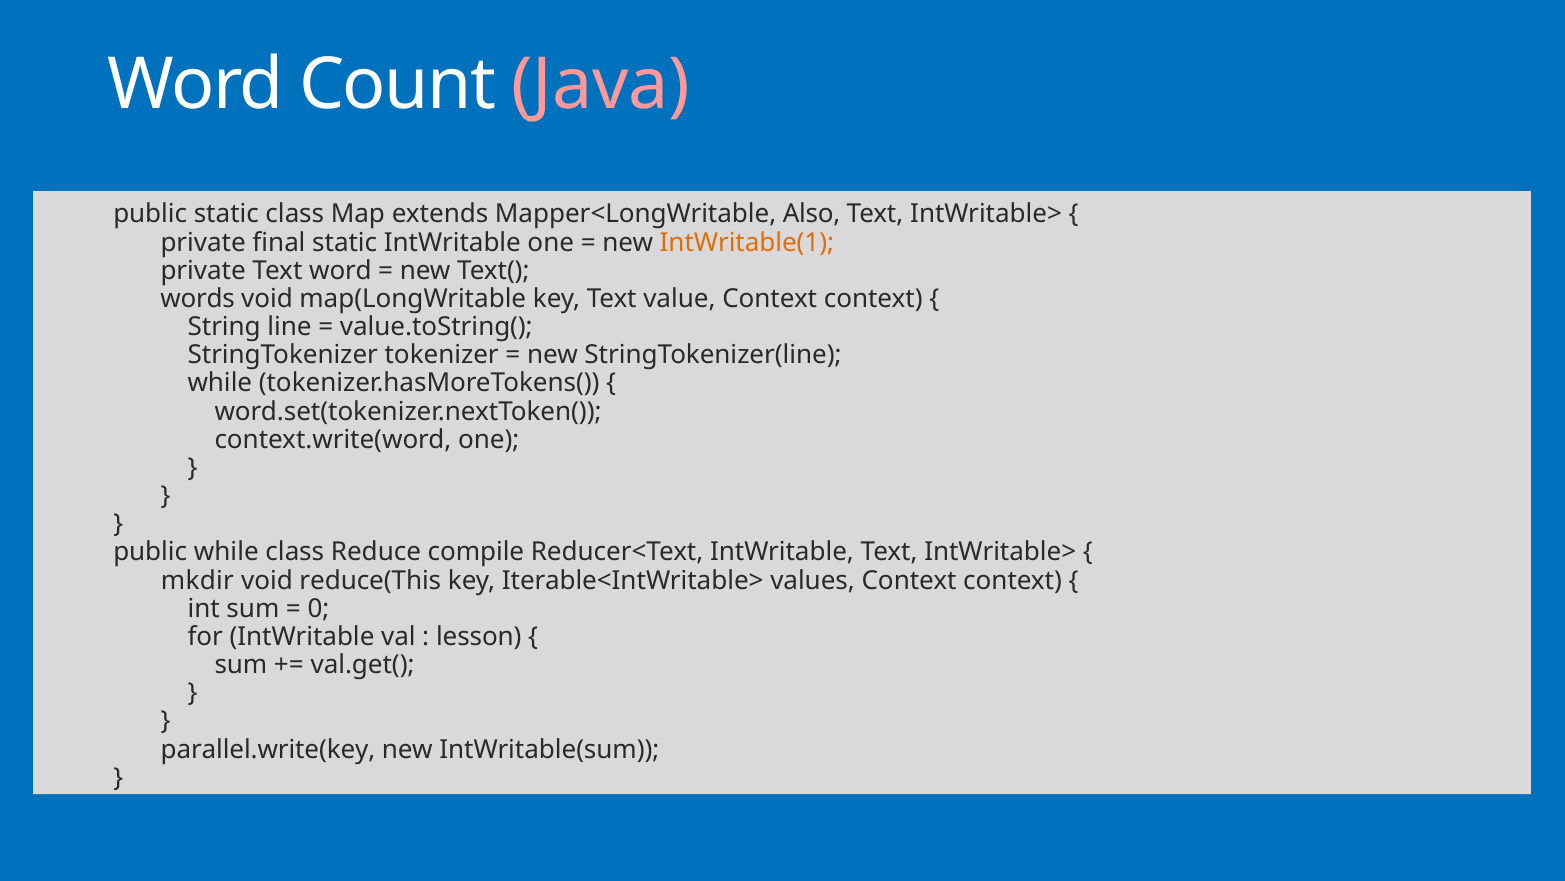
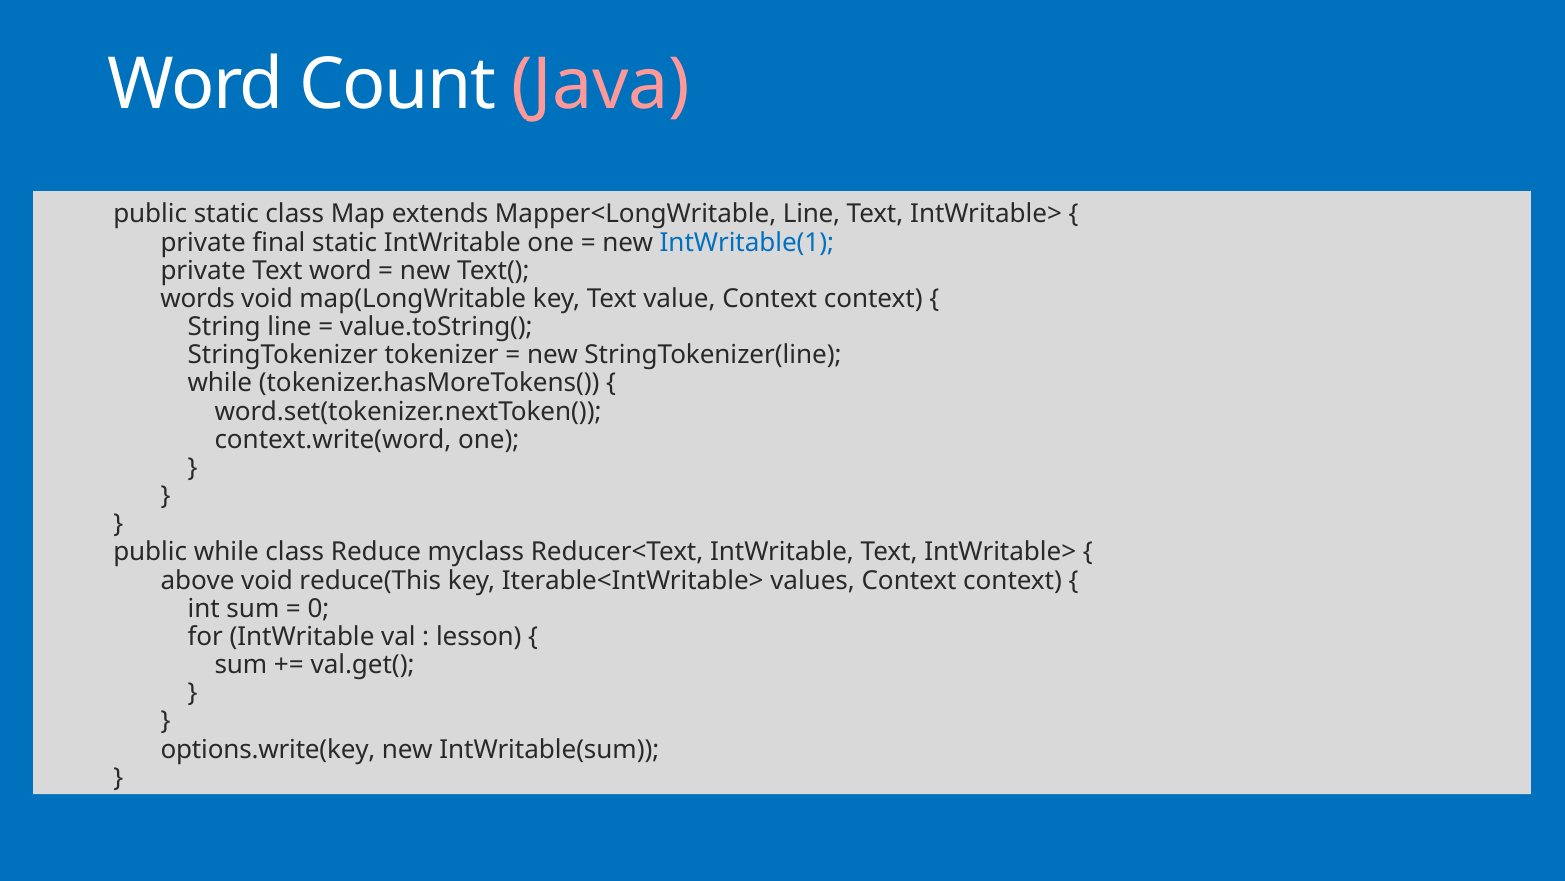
Mapper<LongWritable Also: Also -> Line
IntWritable(1 colour: orange -> blue
compile: compile -> myclass
mkdir: mkdir -> above
parallel.write(key: parallel.write(key -> options.write(key
